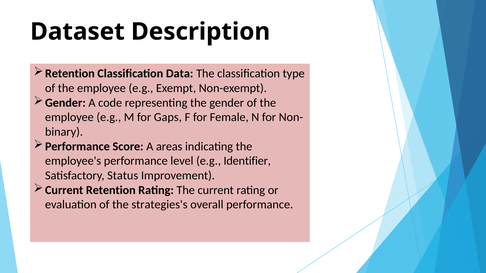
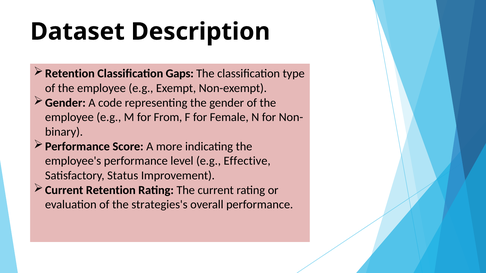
Data: Data -> Gaps
Gaps: Gaps -> From
areas: areas -> more
Identifier: Identifier -> Effective
